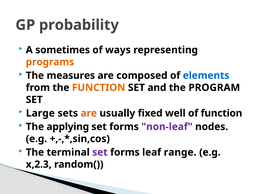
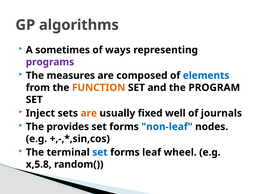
probability: probability -> algorithms
programs colour: orange -> purple
Large: Large -> Inject
of function: function -> journals
applying: applying -> provides
non-leaf colour: purple -> blue
set at (100, 152) colour: purple -> blue
range: range -> wheel
x,2.3: x,2.3 -> x,5.8
